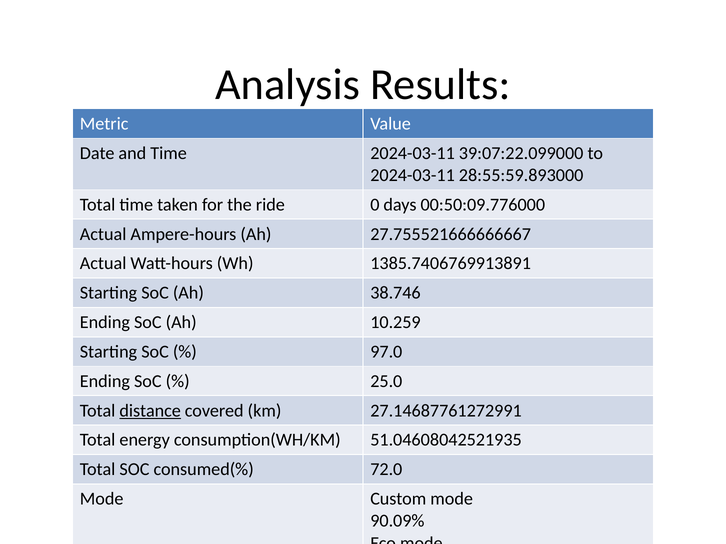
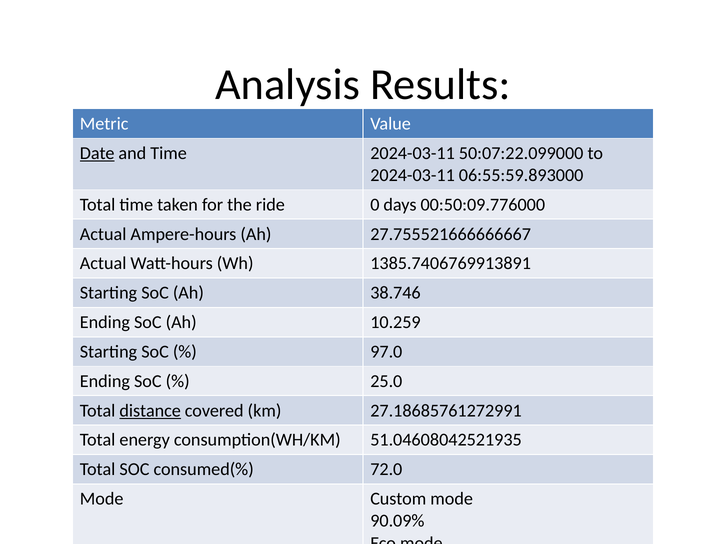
Date underline: none -> present
39:07:22.099000: 39:07:22.099000 -> 50:07:22.099000
28:55:59.893000: 28:55:59.893000 -> 06:55:59.893000
27.14687761272991: 27.14687761272991 -> 27.18685761272991
